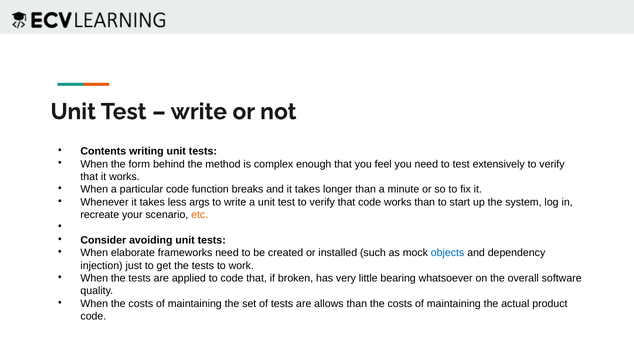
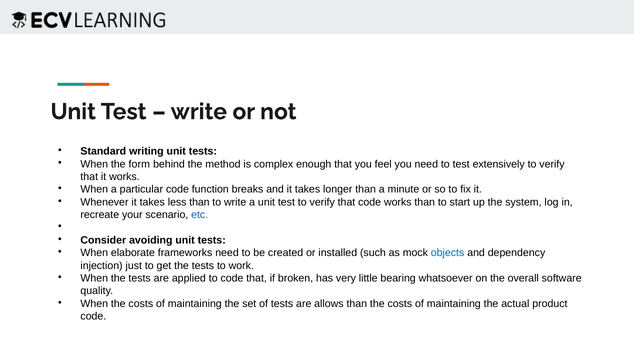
Contents: Contents -> Standard
less args: args -> than
etc colour: orange -> blue
